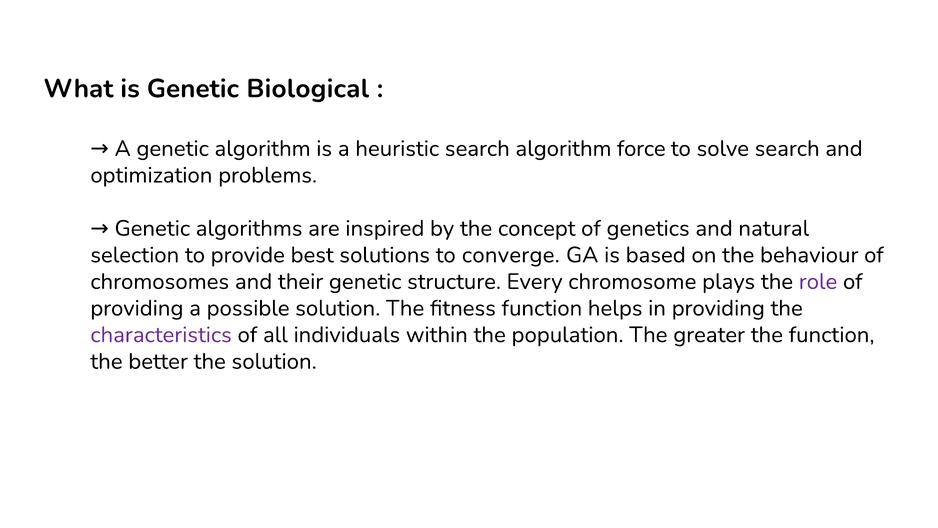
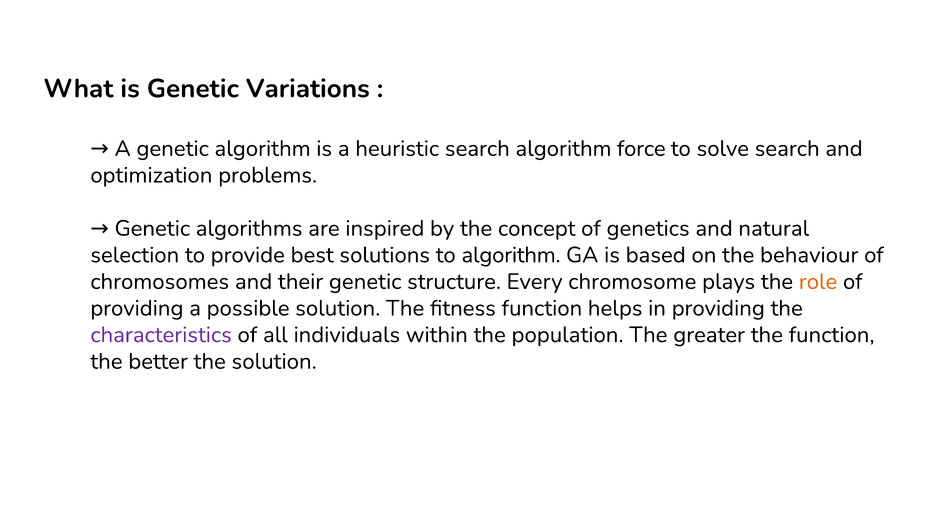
Biological: Biological -> Variations
to converge: converge -> algorithm
role colour: purple -> orange
